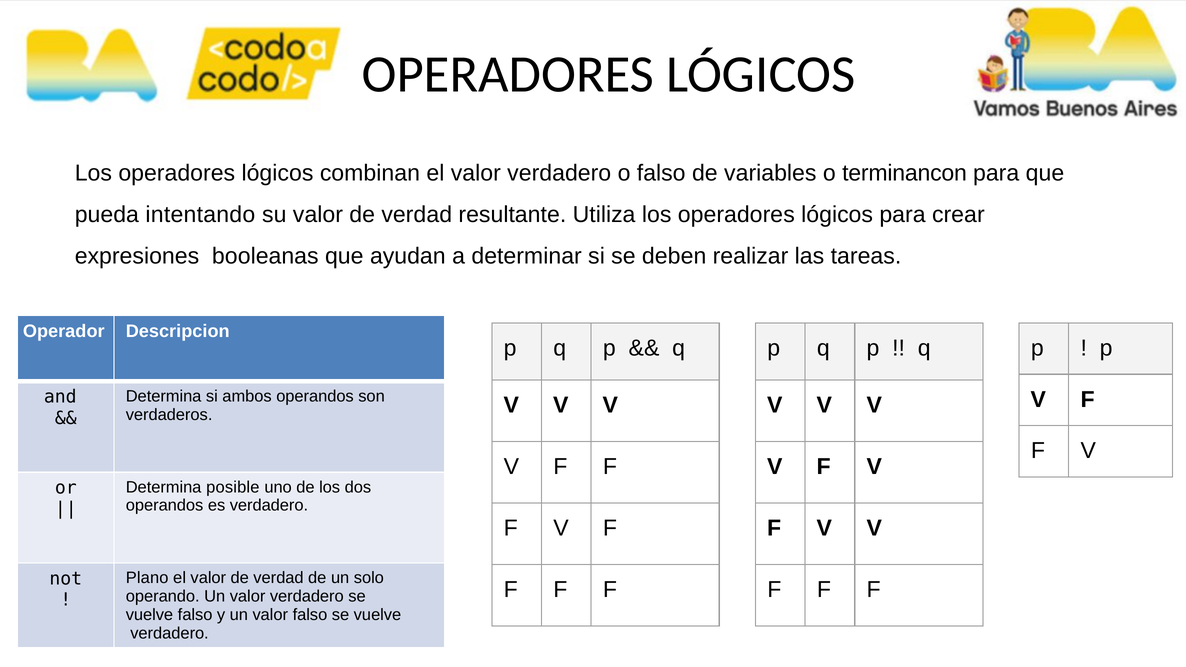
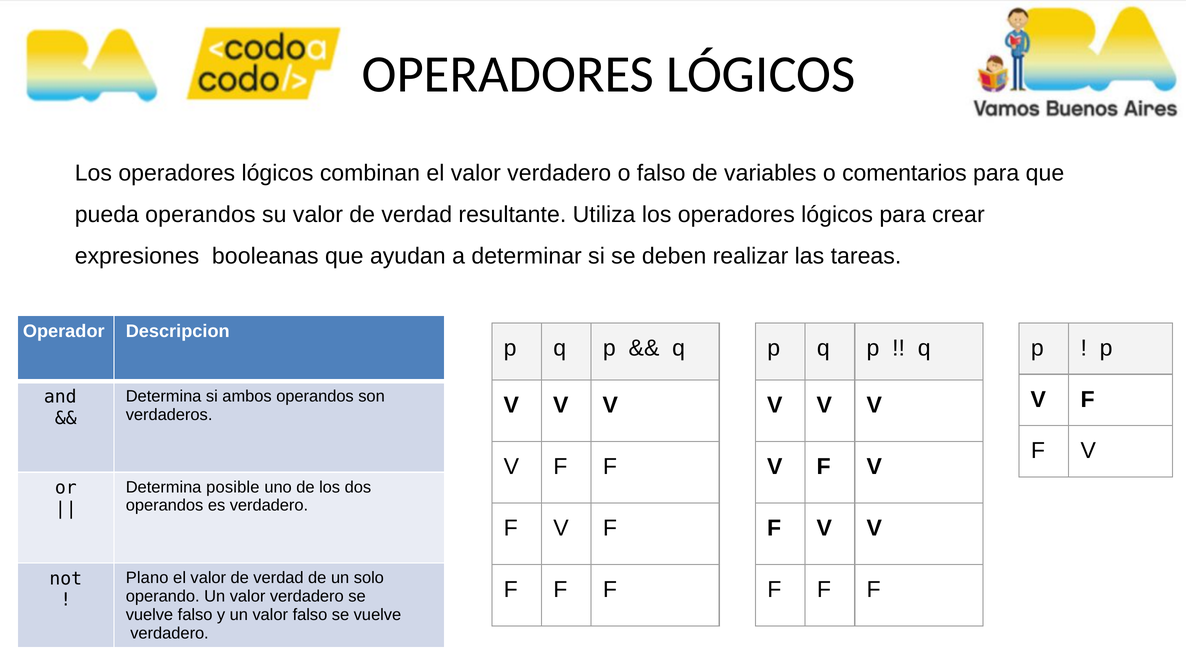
terminancon: terminancon -> comentarios
pueda intentando: intentando -> operandos
